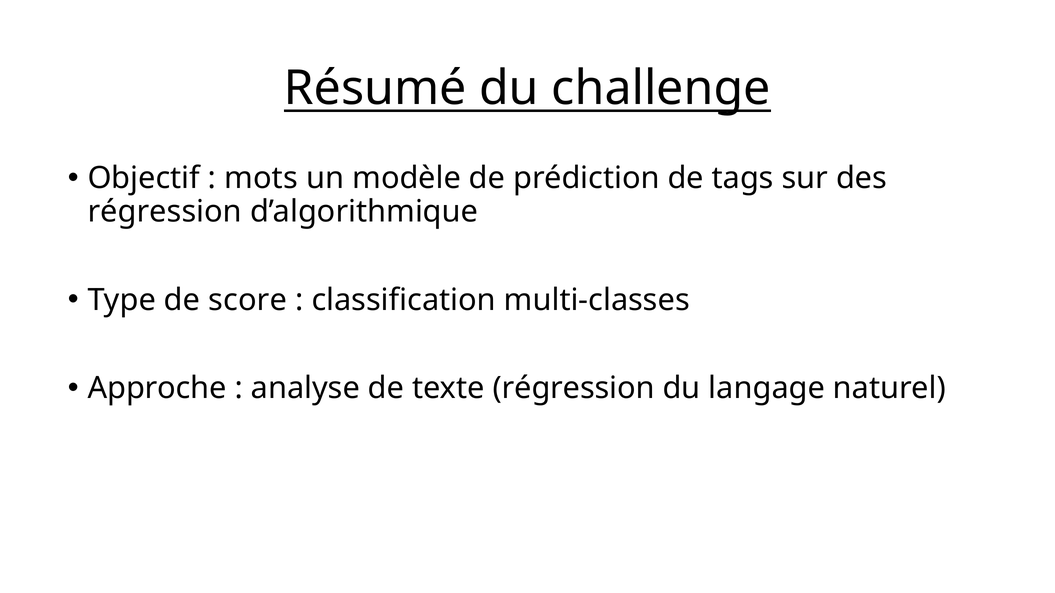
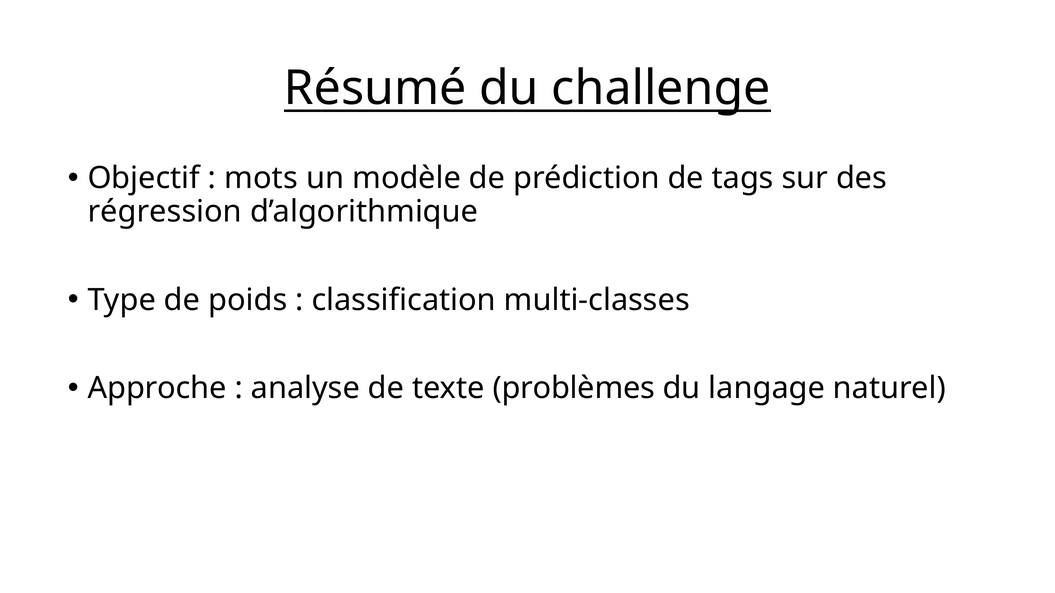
score: score -> poids
texte régression: régression -> problèmes
